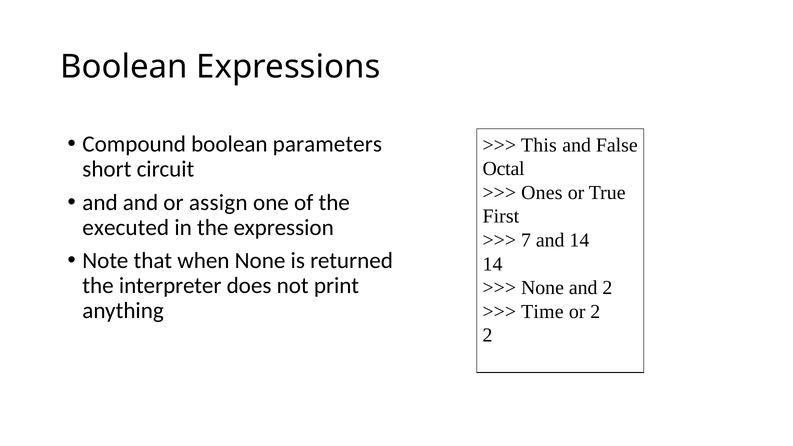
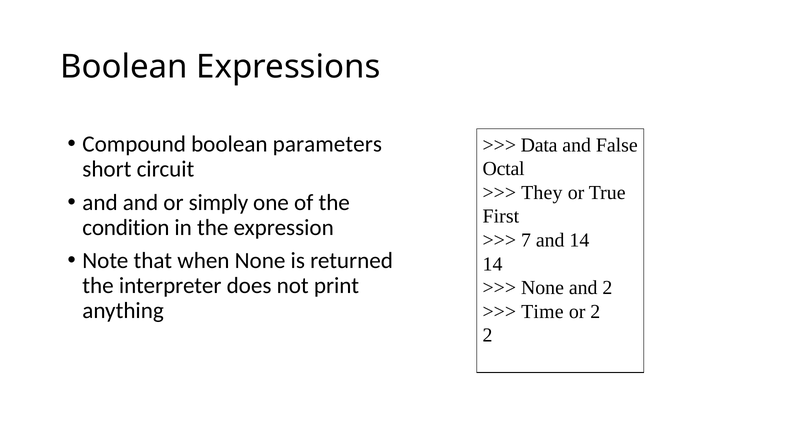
This: This -> Data
Ones: Ones -> They
assign: assign -> simply
executed: executed -> condition
